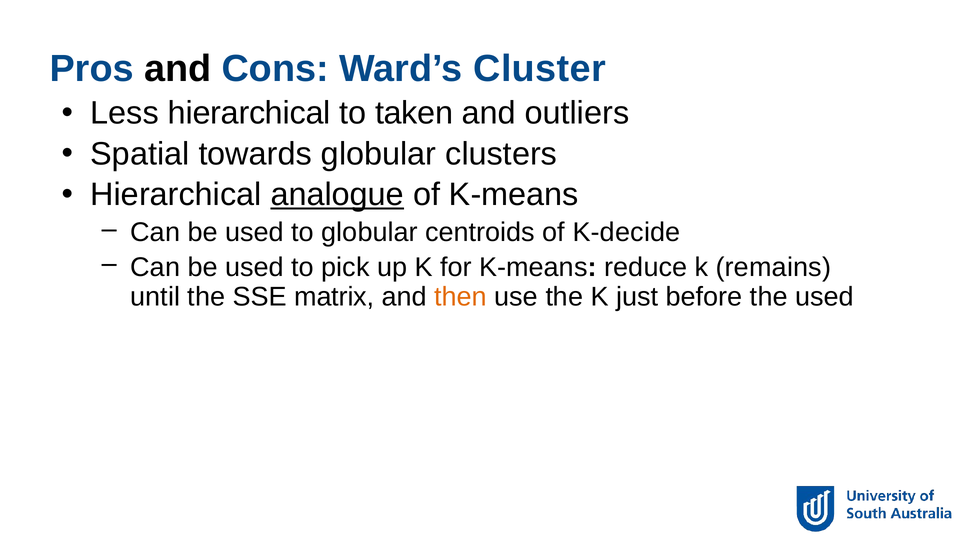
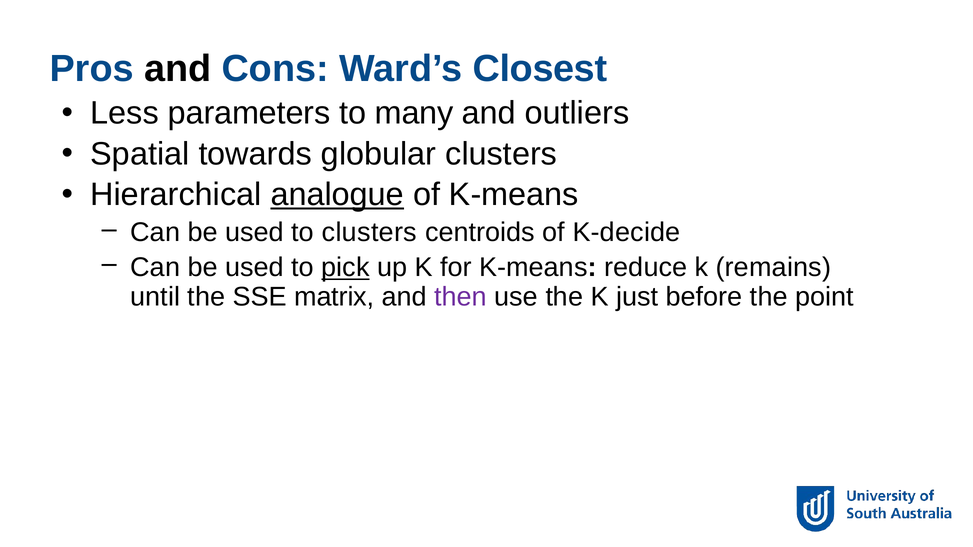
Cluster: Cluster -> Closest
Less hierarchical: hierarchical -> parameters
taken: taken -> many
to globular: globular -> clusters
pick underline: none -> present
then colour: orange -> purple
the used: used -> point
